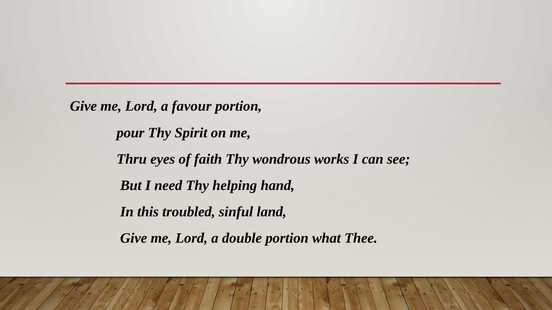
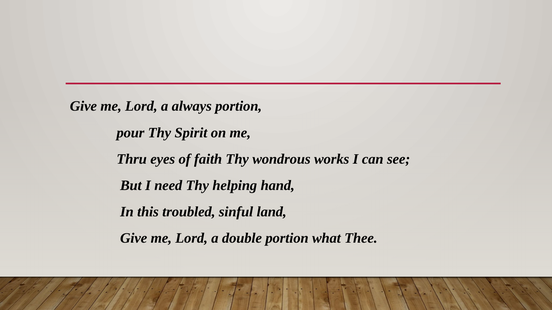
favour: favour -> always
